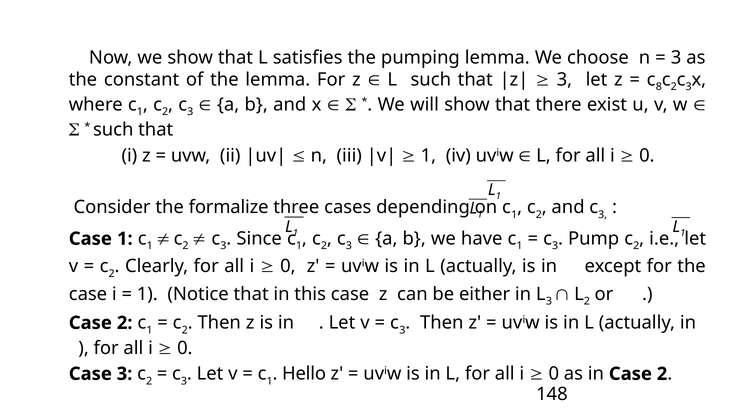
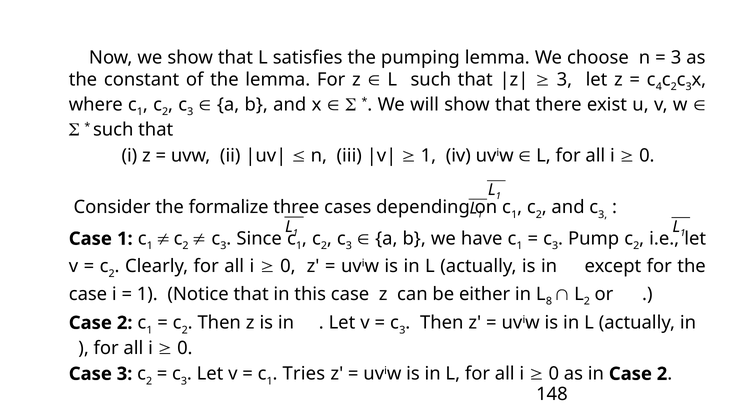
8: 8 -> 4
L 3: 3 -> 8
Hello: Hello -> Tries
